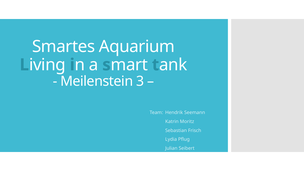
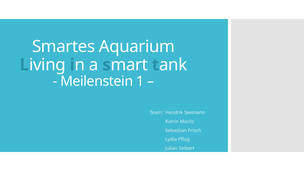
3: 3 -> 1
